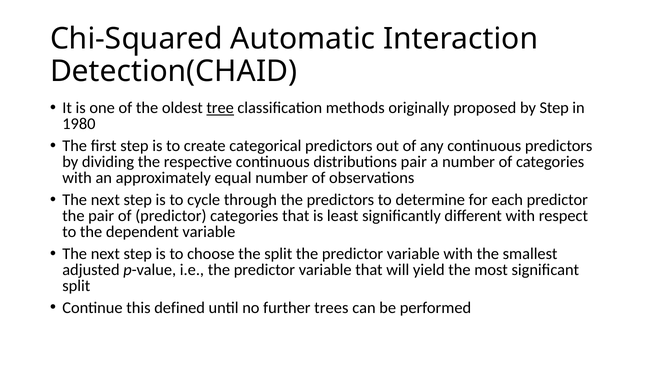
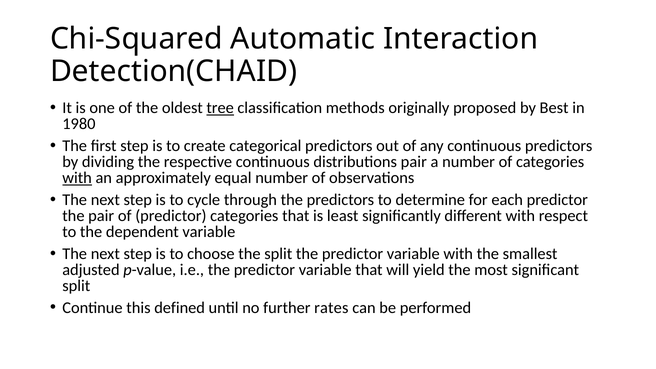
by Step: Step -> Best
with at (77, 178) underline: none -> present
trees: trees -> rates
